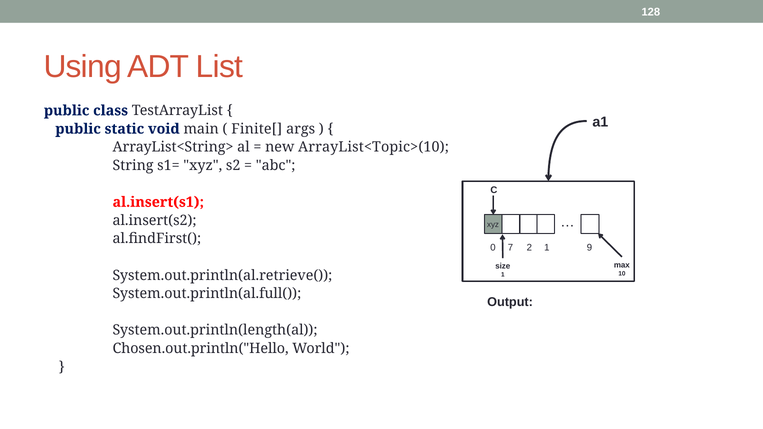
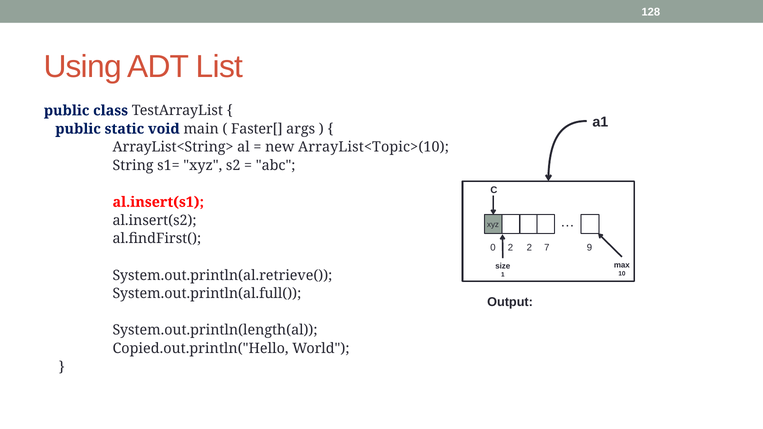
Finite[: Finite[ -> Faster[
0 7: 7 -> 2
2 1: 1 -> 7
Chosen.out.println("Hello: Chosen.out.println("Hello -> Copied.out.println("Hello
